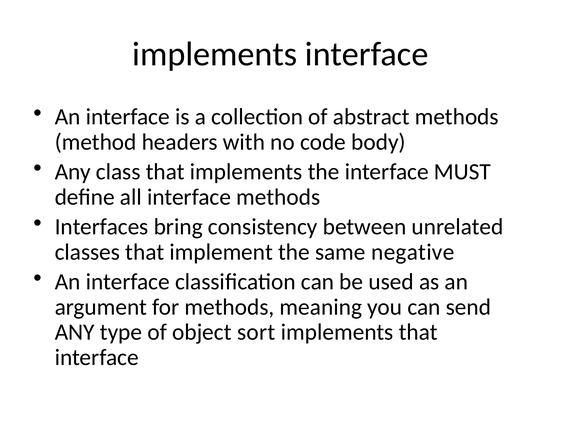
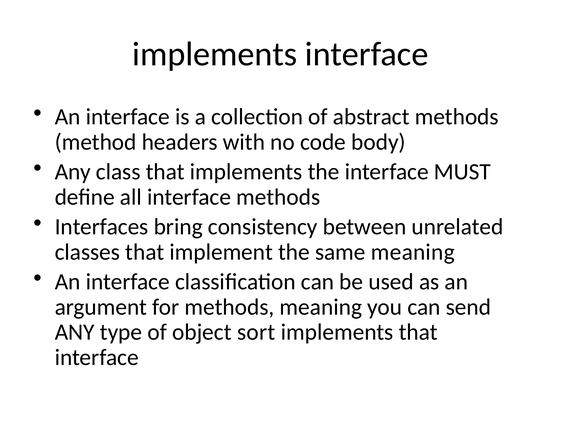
same negative: negative -> meaning
